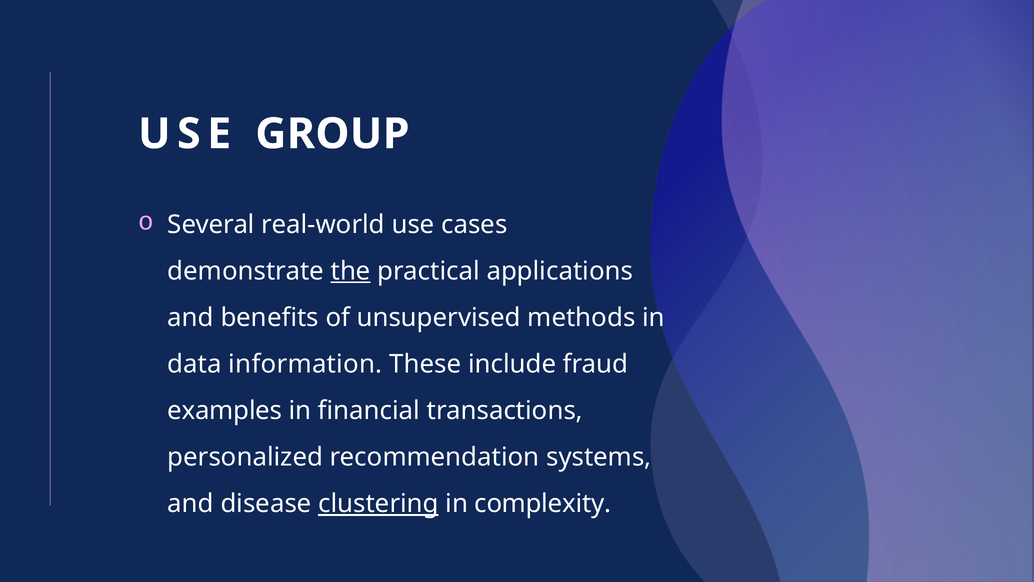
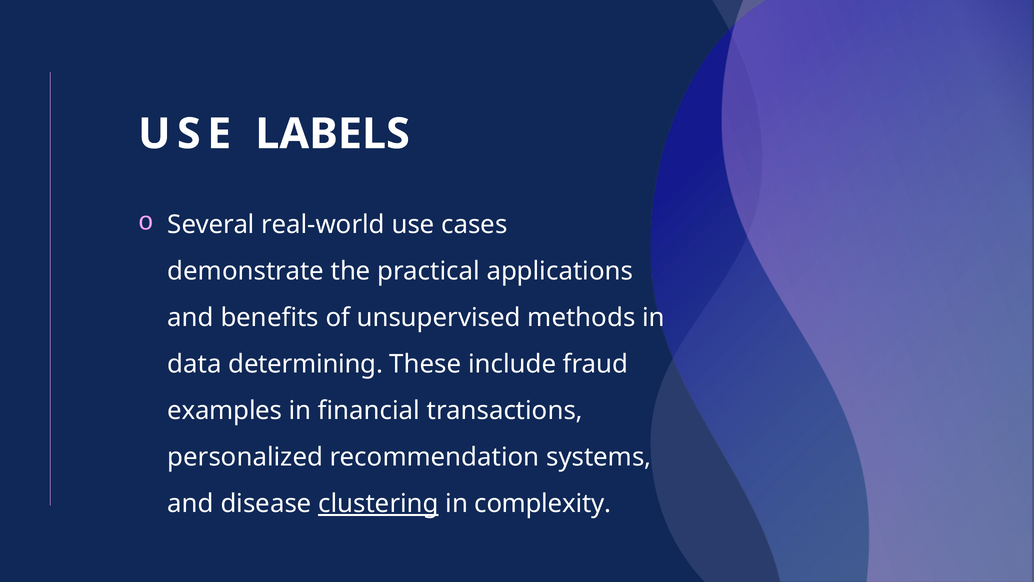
GROUP: GROUP -> LABELS
the underline: present -> none
information: information -> determining
